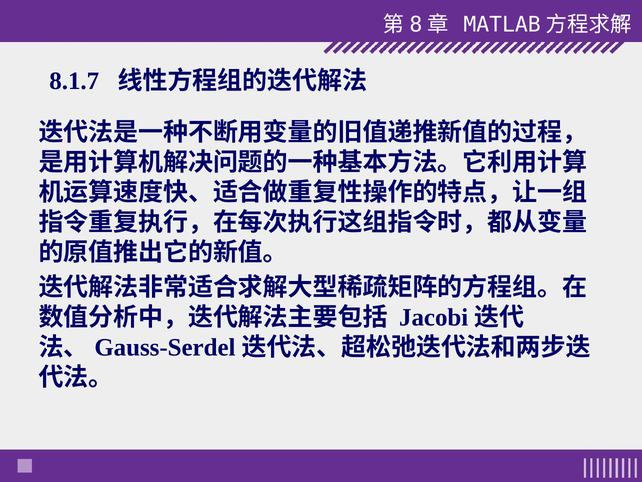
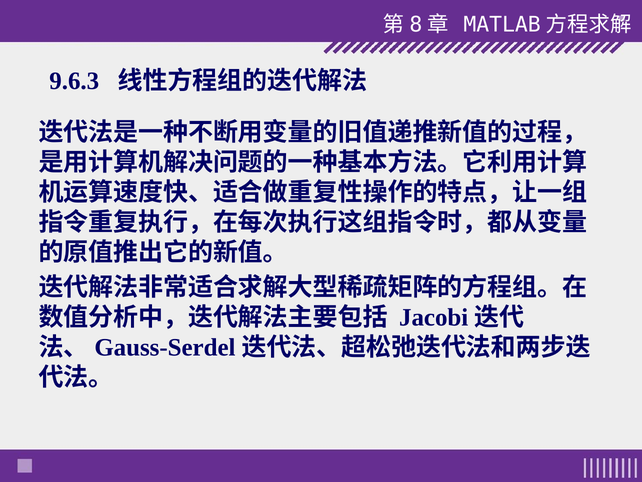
8.1.7: 8.1.7 -> 9.6.3
